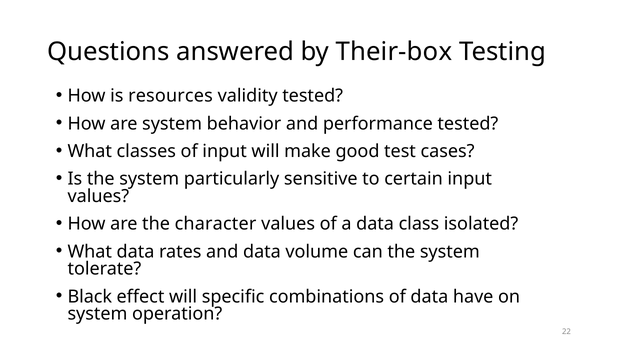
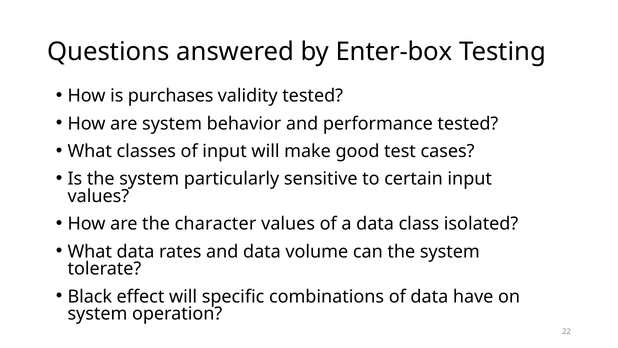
Their-box: Their-box -> Enter-box
resources: resources -> purchases
